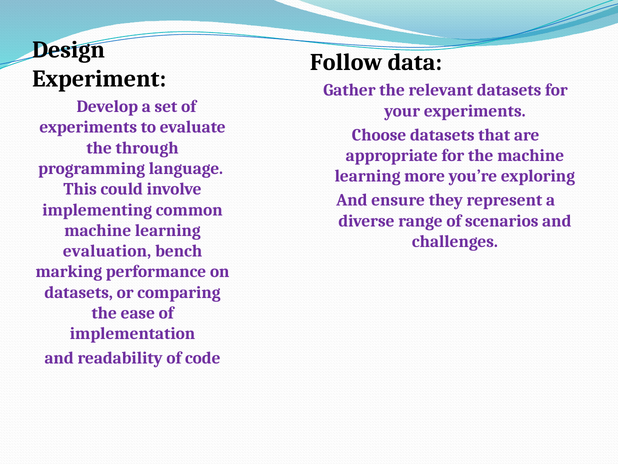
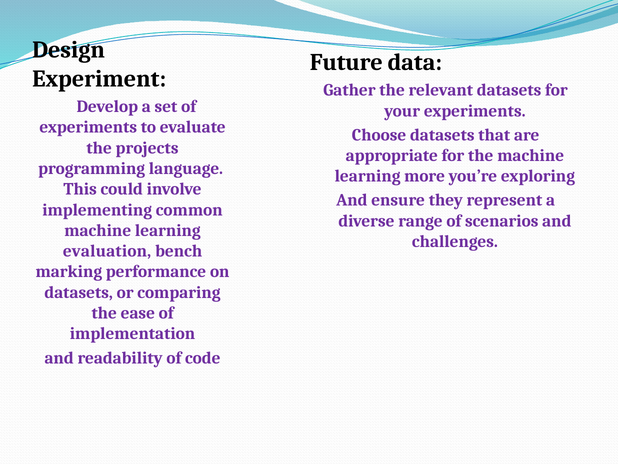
Follow: Follow -> Future
through: through -> projects
